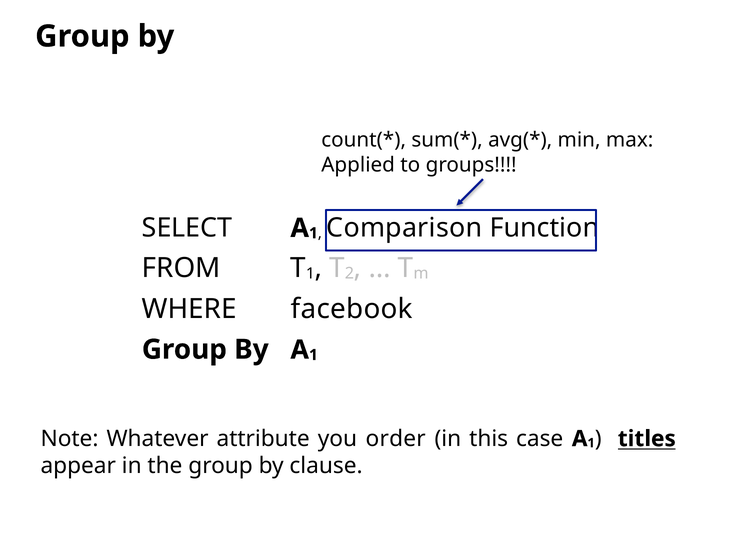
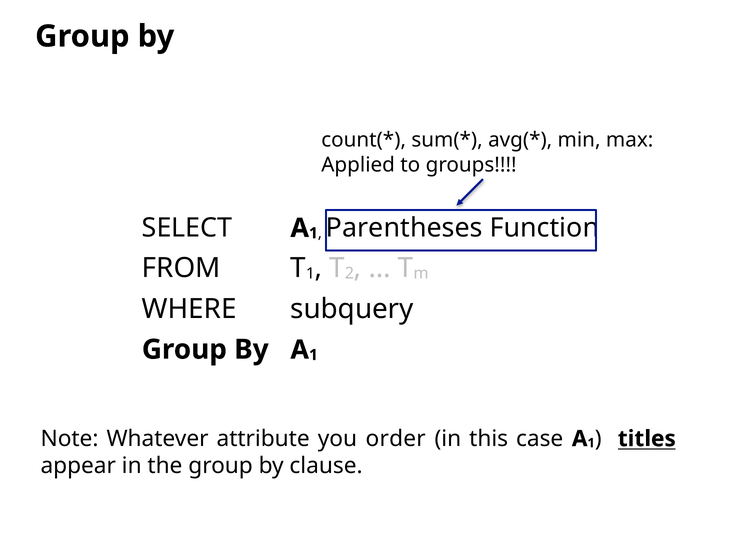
Comparison: Comparison -> Parentheses
facebook: facebook -> subquery
